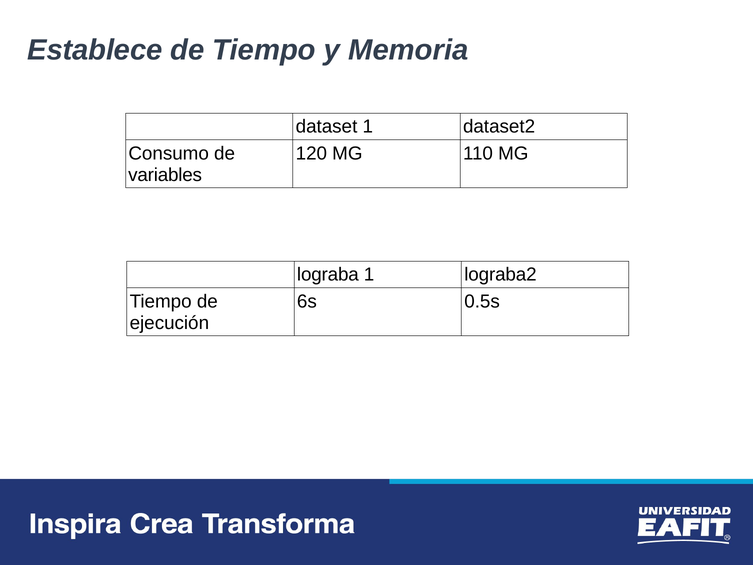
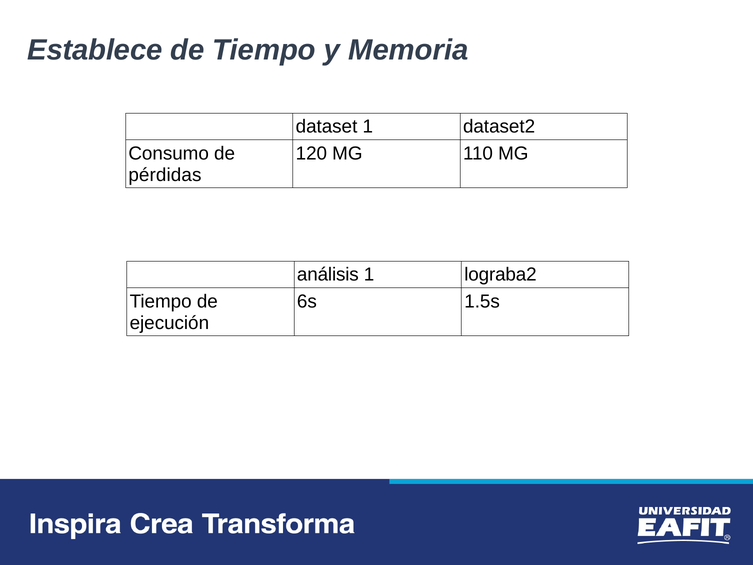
variables: variables -> pérdidas
lograba: lograba -> análisis
0.5s: 0.5s -> 1.5s
